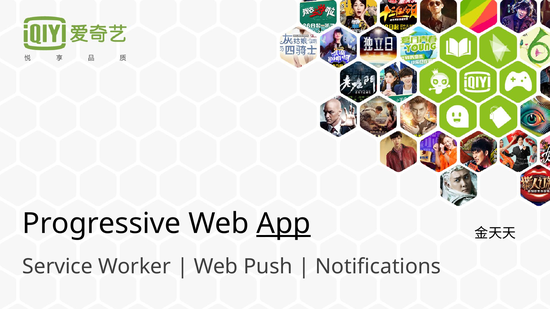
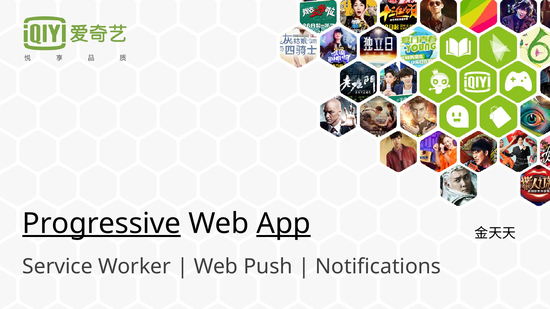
Progressive underline: none -> present
